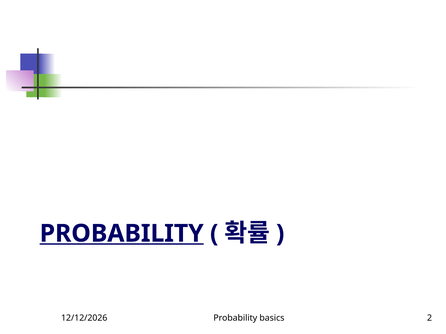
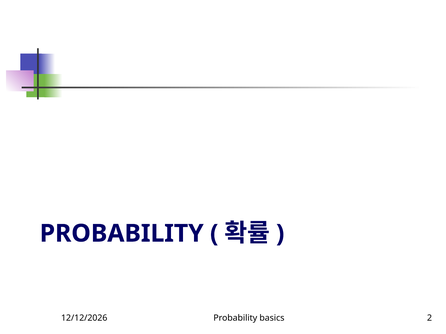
PROBABILITY at (122, 234) underline: present -> none
